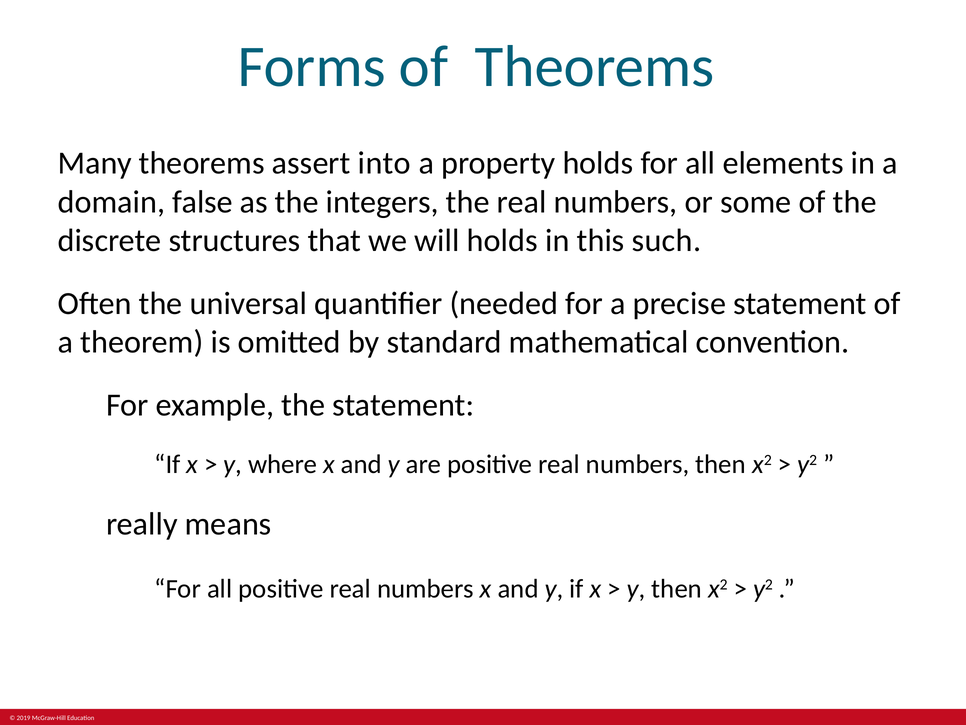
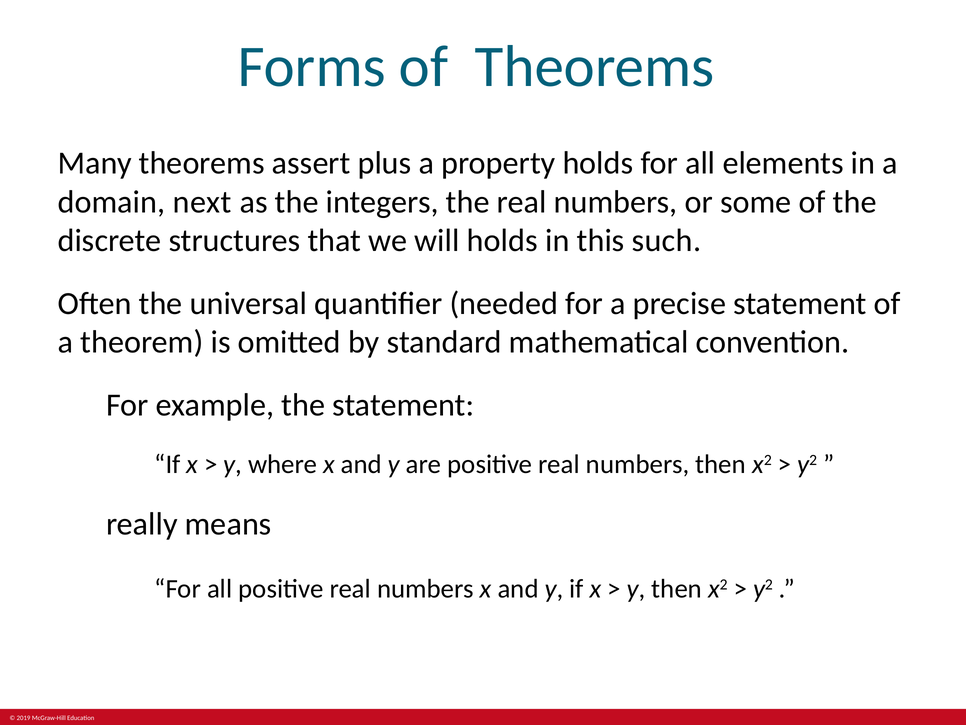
into: into -> plus
false: false -> next
